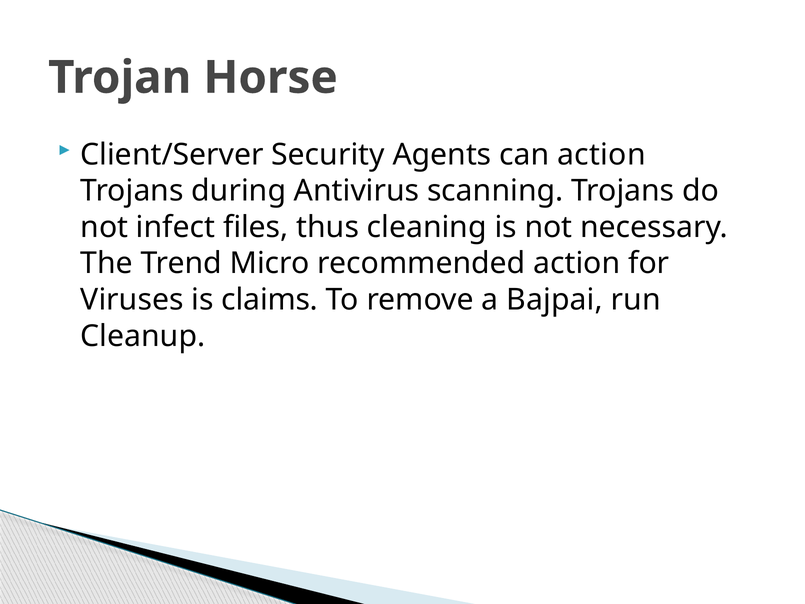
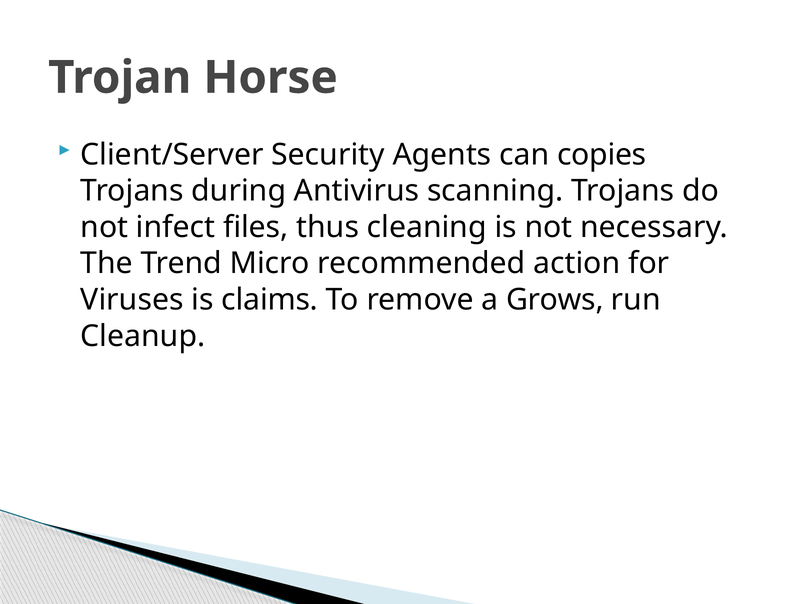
can action: action -> copies
Bajpai: Bajpai -> Grows
